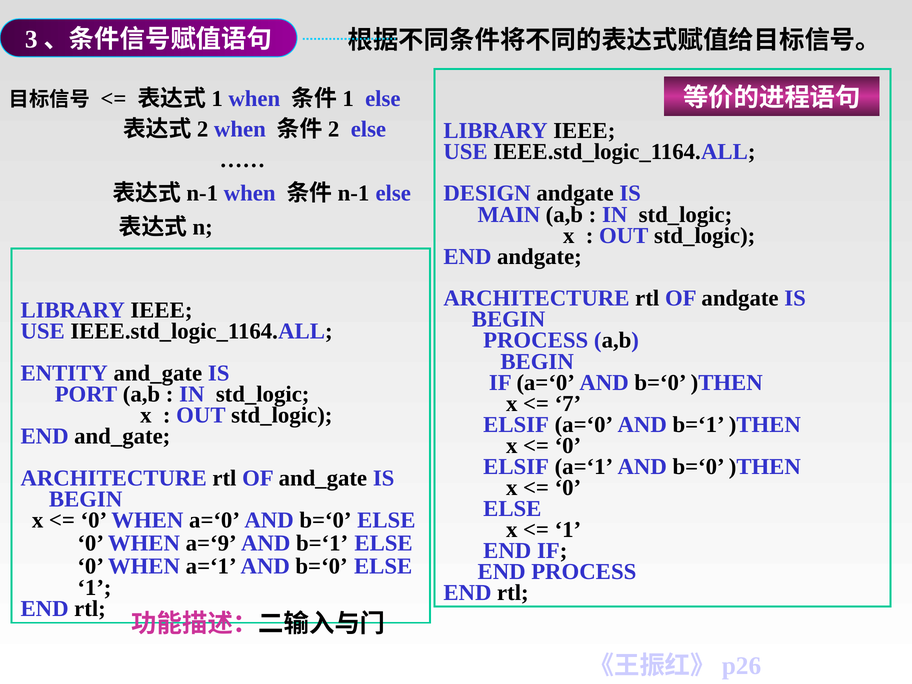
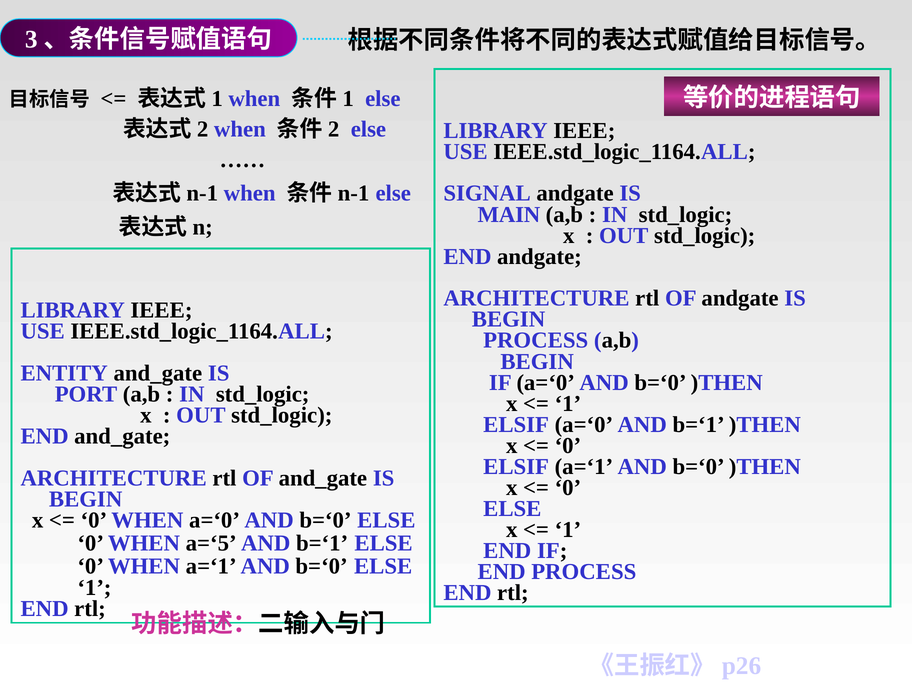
DESIGN: DESIGN -> SIGNAL
7 at (568, 403): 7 -> 1
a=‘9: a=‘9 -> a=‘5
